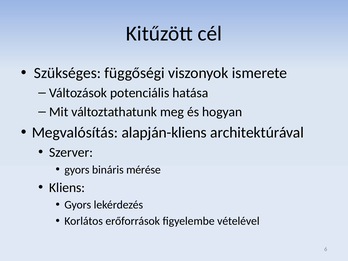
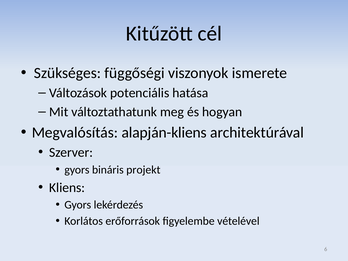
mérése: mérése -> projekt
